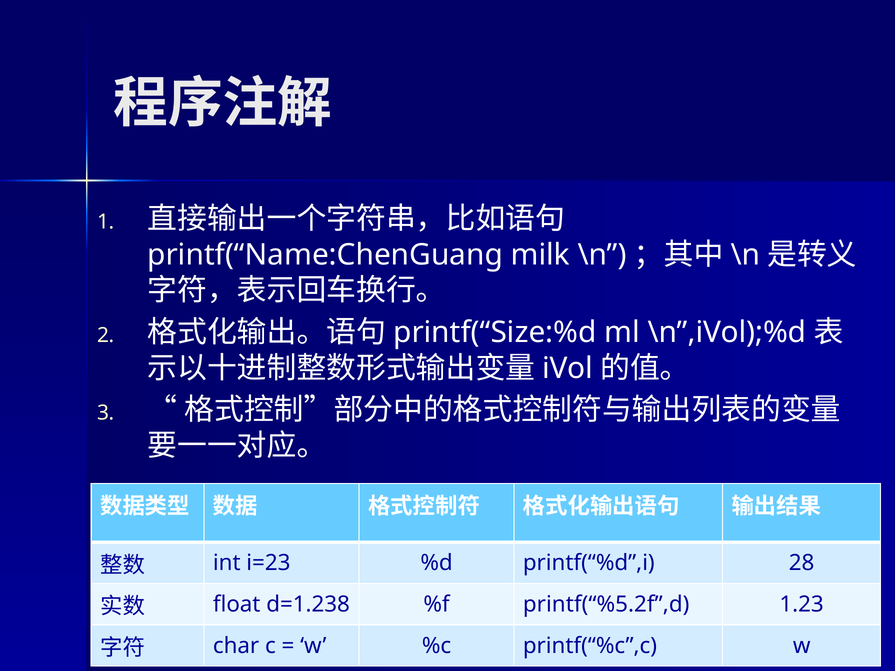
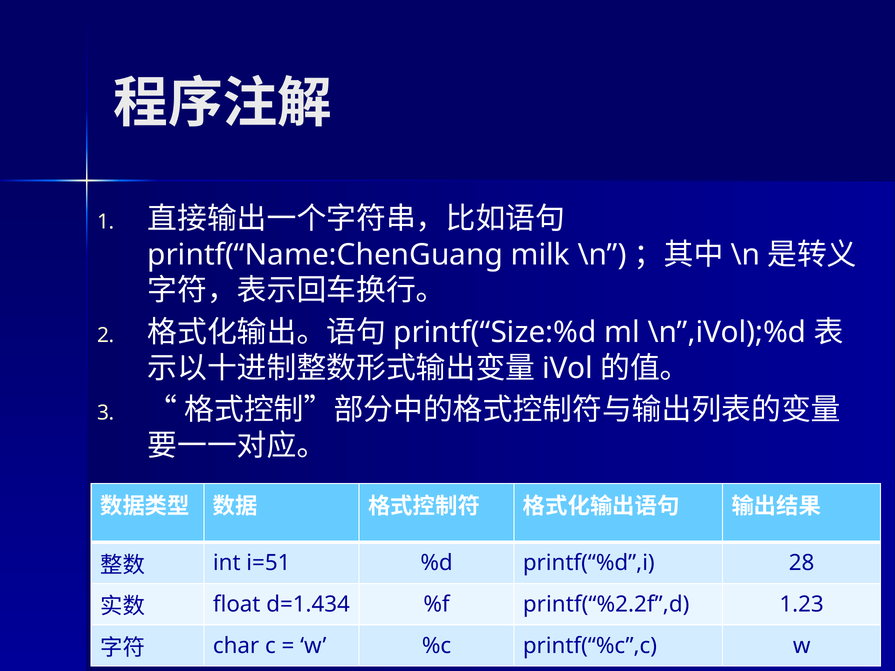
i=23: i=23 -> i=51
d=1.238: d=1.238 -> d=1.434
printf(“%5.2f”,d: printf(“%5.2f”,d -> printf(“%2.2f”,d
